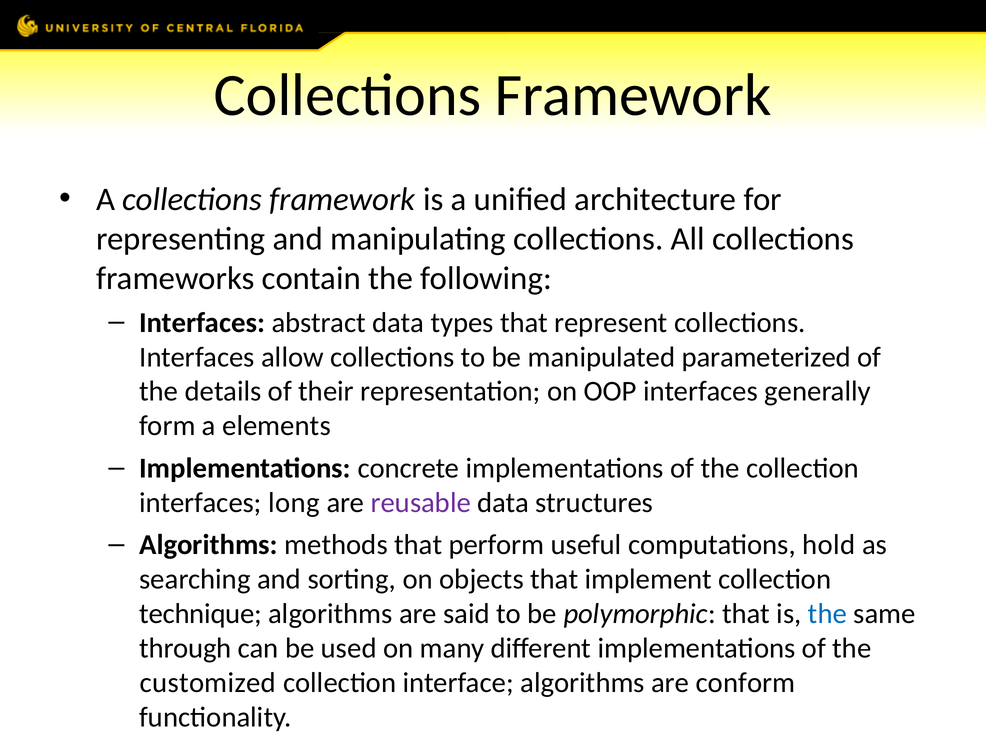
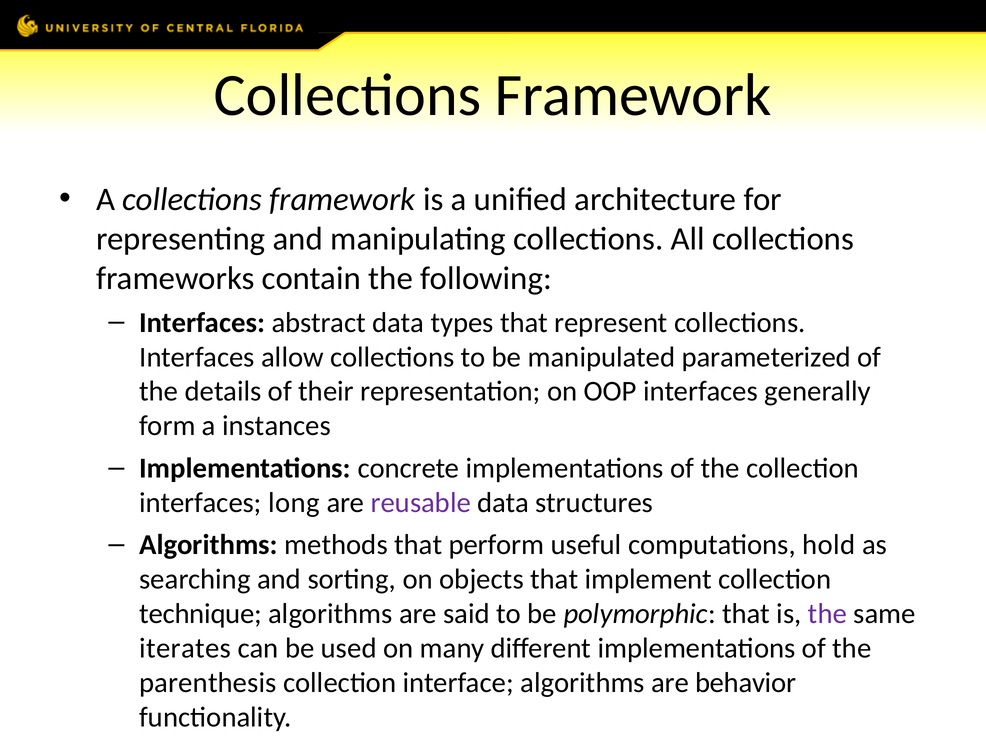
elements: elements -> instances
the at (827, 614) colour: blue -> purple
through: through -> iterates
customized: customized -> parenthesis
conform: conform -> behavior
